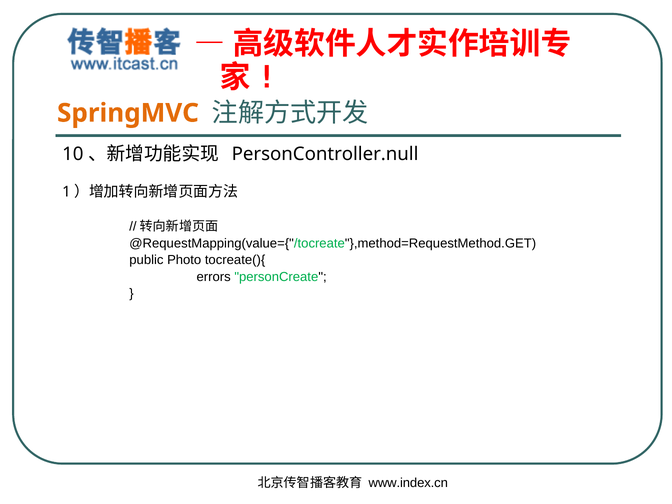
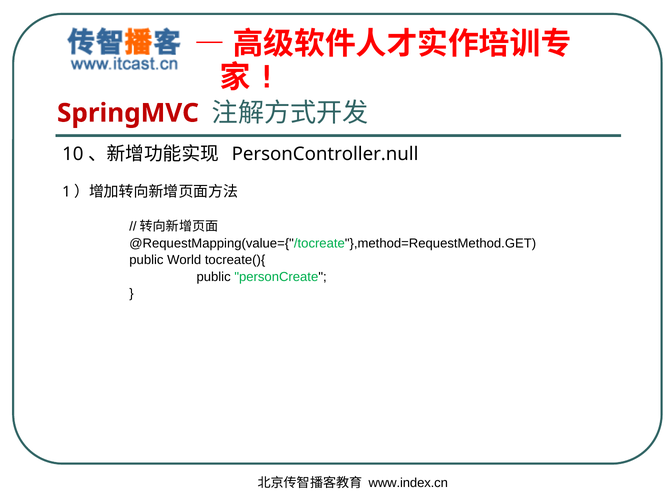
SpringMVC colour: orange -> red
Photo: Photo -> World
errors at (214, 277): errors -> public
